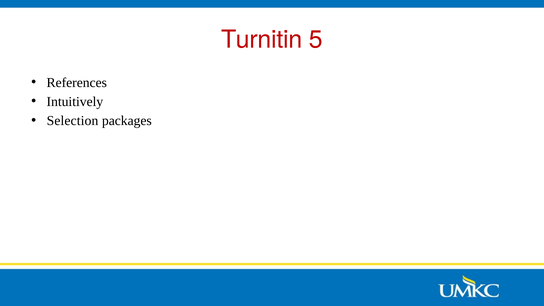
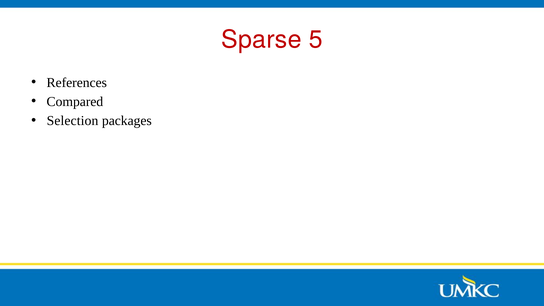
Turnitin: Turnitin -> Sparse
Intuitively: Intuitively -> Compared
